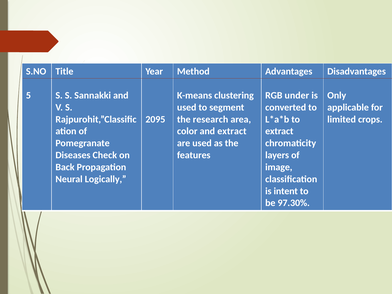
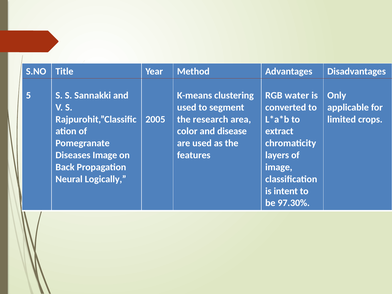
under: under -> water
2095: 2095 -> 2005
and extract: extract -> disease
Diseases Check: Check -> Image
